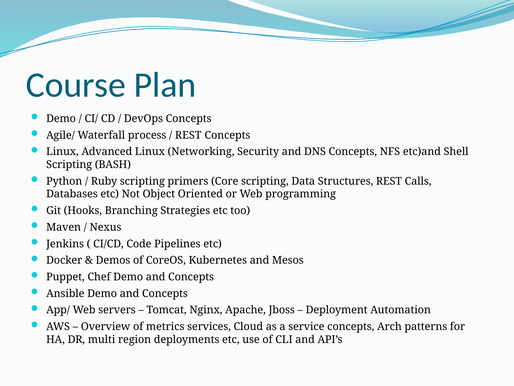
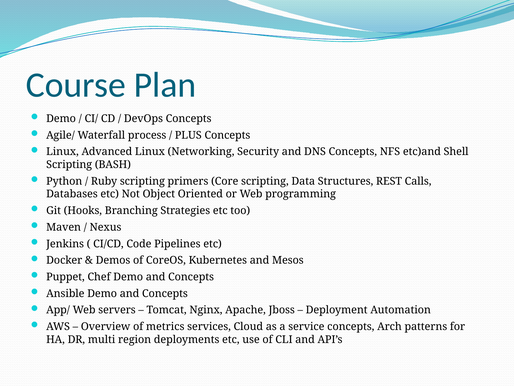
REST at (188, 135): REST -> PLUS
